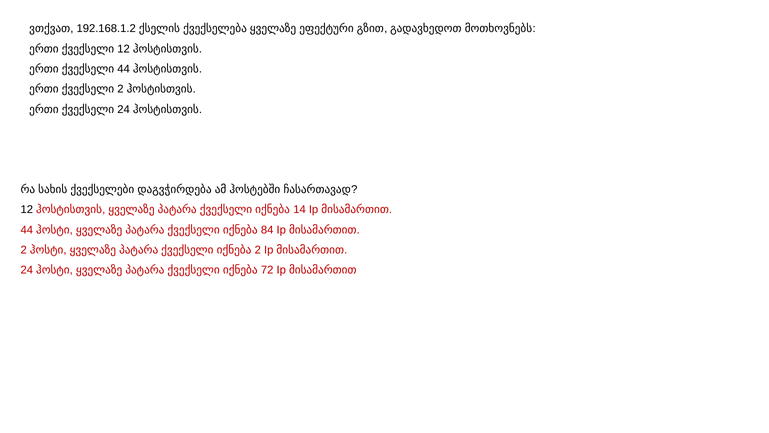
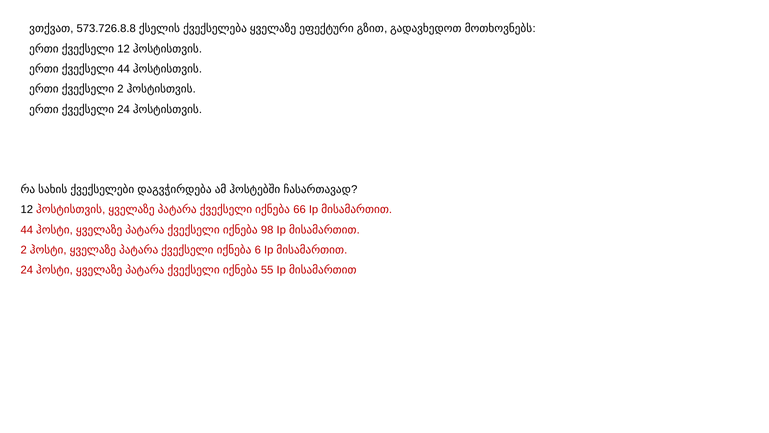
192.168.1.2: 192.168.1.2 -> 573.726.8.8
14: 14 -> 66
84: 84 -> 98
2 at (258, 250): 2 -> 6
72: 72 -> 55
